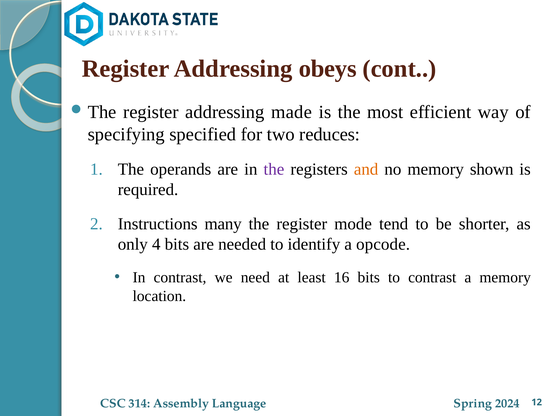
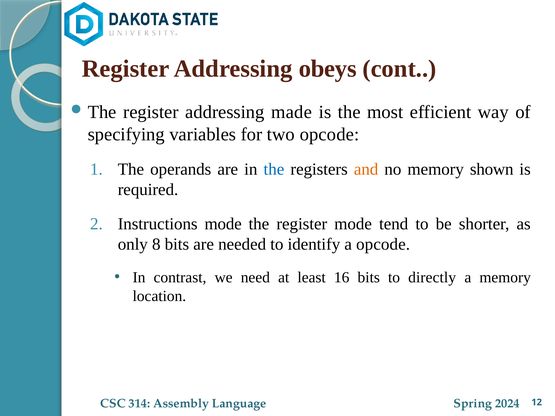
specified: specified -> variables
two reduces: reduces -> opcode
the at (274, 169) colour: purple -> blue
Instructions many: many -> mode
4: 4 -> 8
to contrast: contrast -> directly
